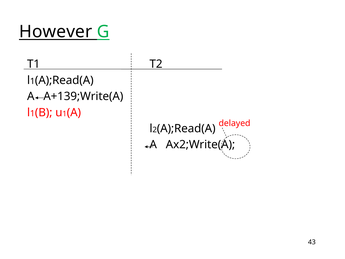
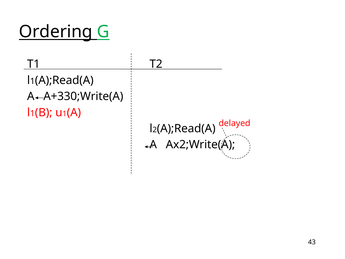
However: However -> Ordering
A+139;Write(A: A+139;Write(A -> A+330;Write(A
